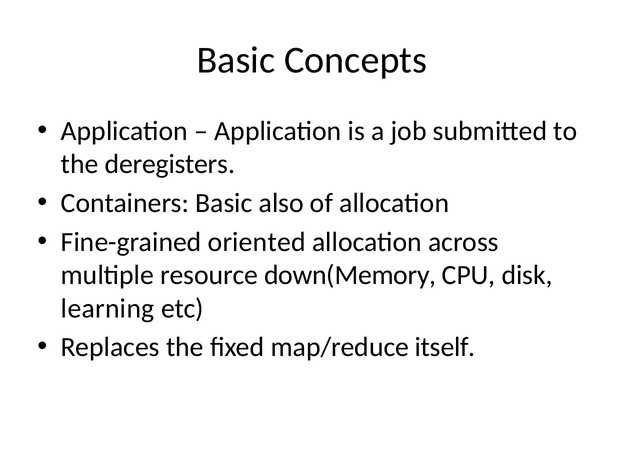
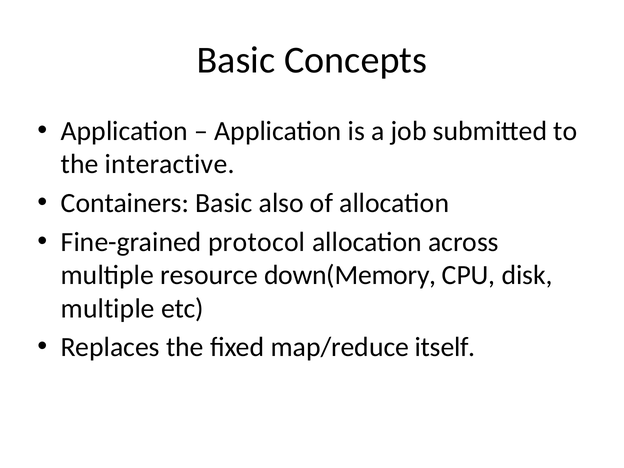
deregisters: deregisters -> interactive
oriented: oriented -> protocol
learning at (108, 308): learning -> multiple
